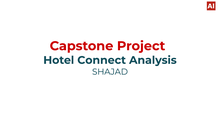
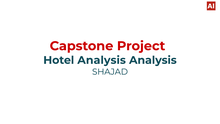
Hotel Connect: Connect -> Analysis
